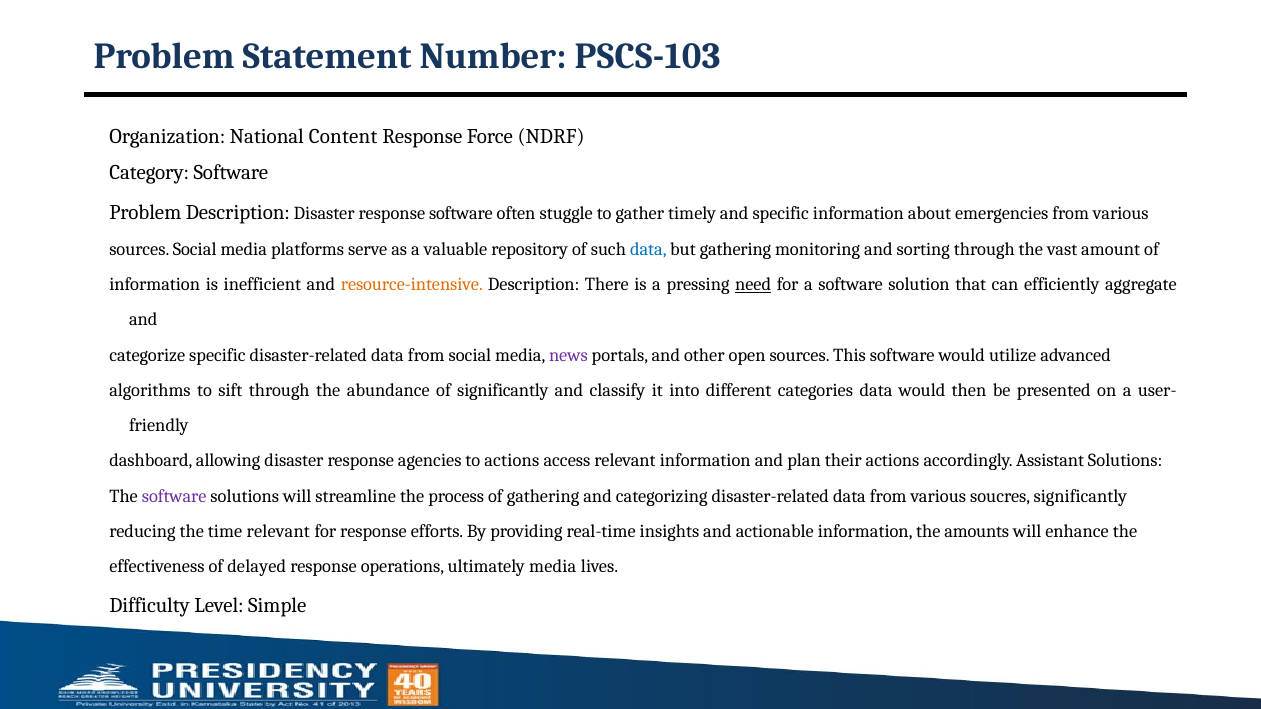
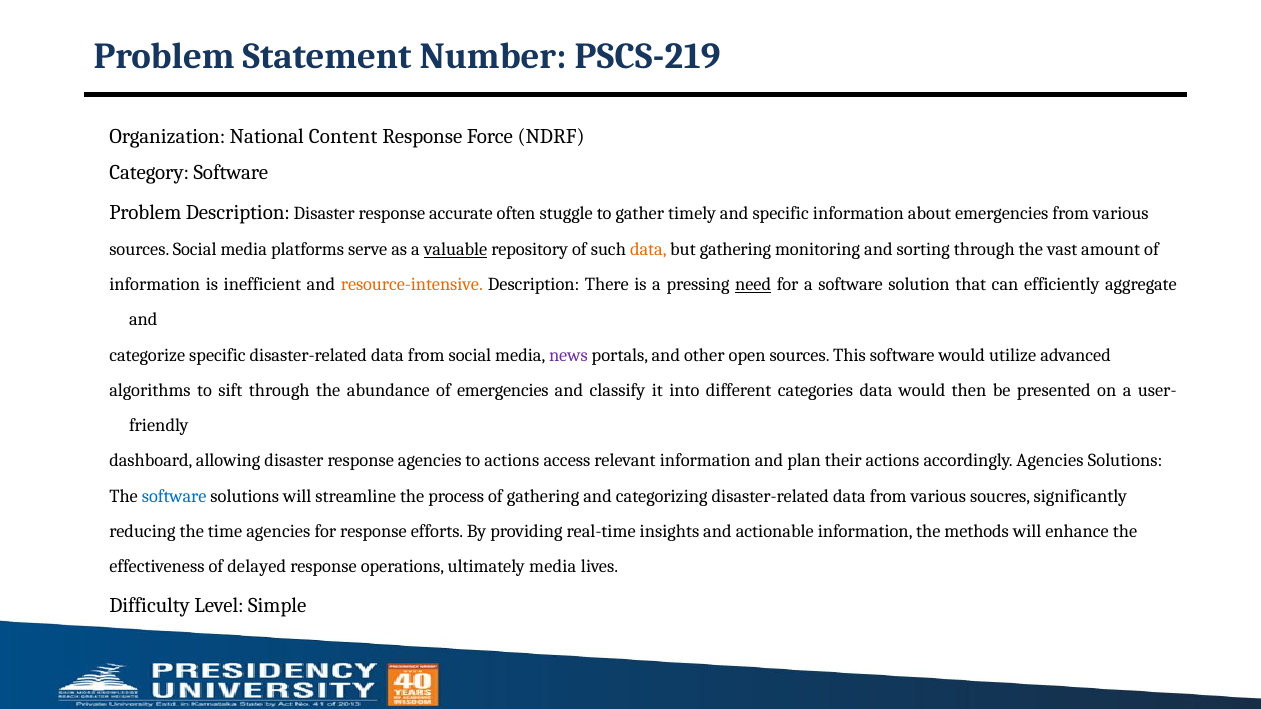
PSCS-103: PSCS-103 -> PSCS-219
response software: software -> accurate
valuable underline: none -> present
data at (648, 249) colour: blue -> orange
of significantly: significantly -> emergencies
accordingly Assistant: Assistant -> Agencies
software at (174, 496) colour: purple -> blue
time relevant: relevant -> agencies
amounts: amounts -> methods
